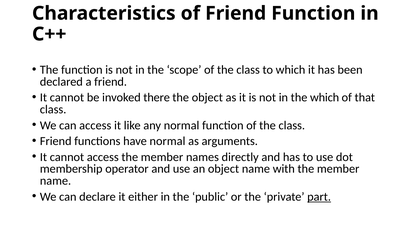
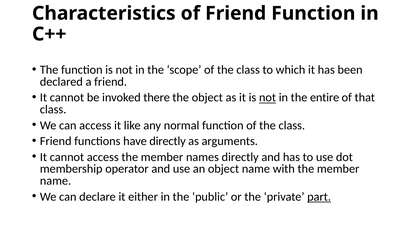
not at (268, 98) underline: none -> present
the which: which -> entire
have normal: normal -> directly
